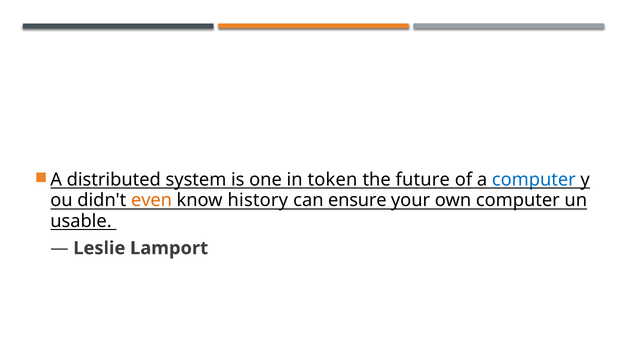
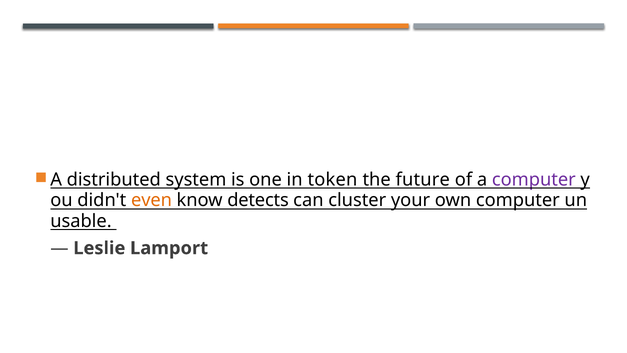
computer at (534, 179) colour: blue -> purple
history: history -> detects
ensure: ensure -> cluster
